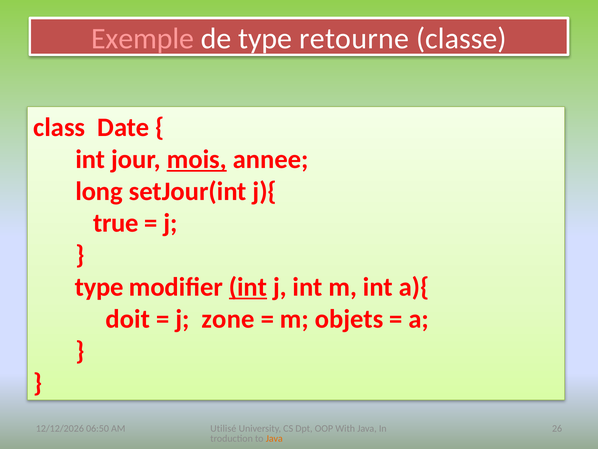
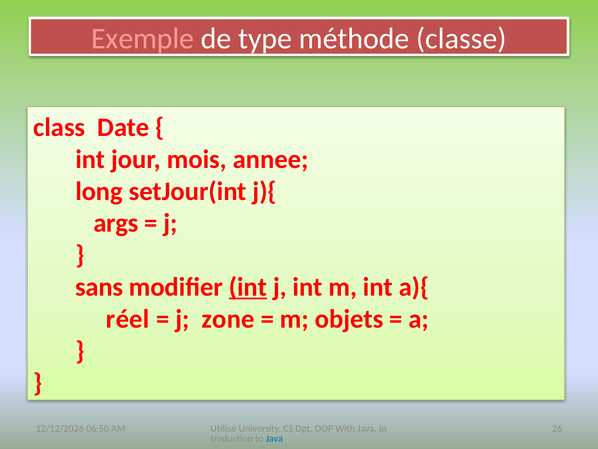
retourne: retourne -> méthode
mois underline: present -> none
true: true -> args
type at (99, 287): type -> sans
doit: doit -> réel
Java at (274, 438) colour: orange -> blue
